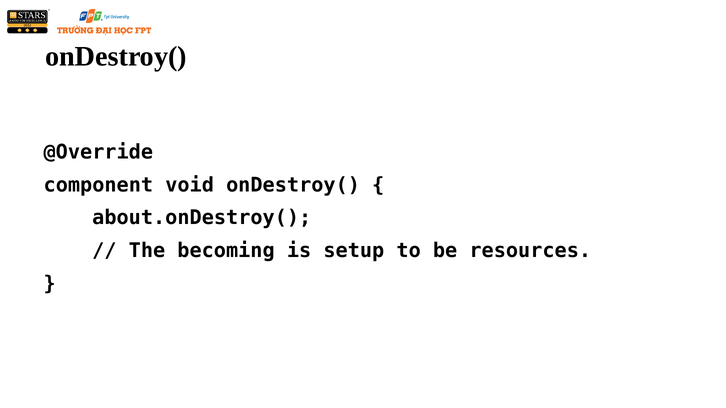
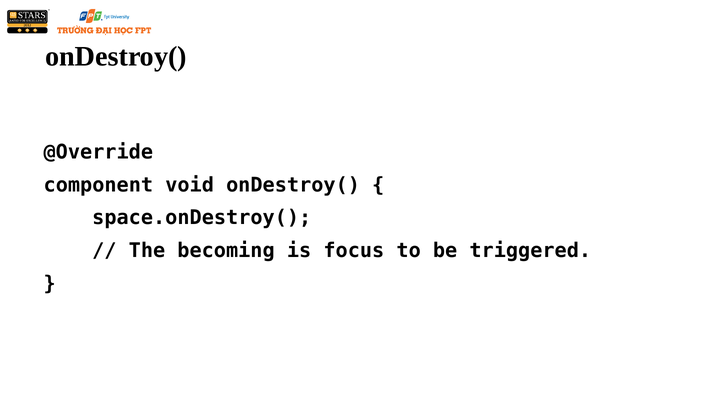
about.onDestroy(: about.onDestroy( -> space.onDestroy(
setup: setup -> focus
resources: resources -> triggered
